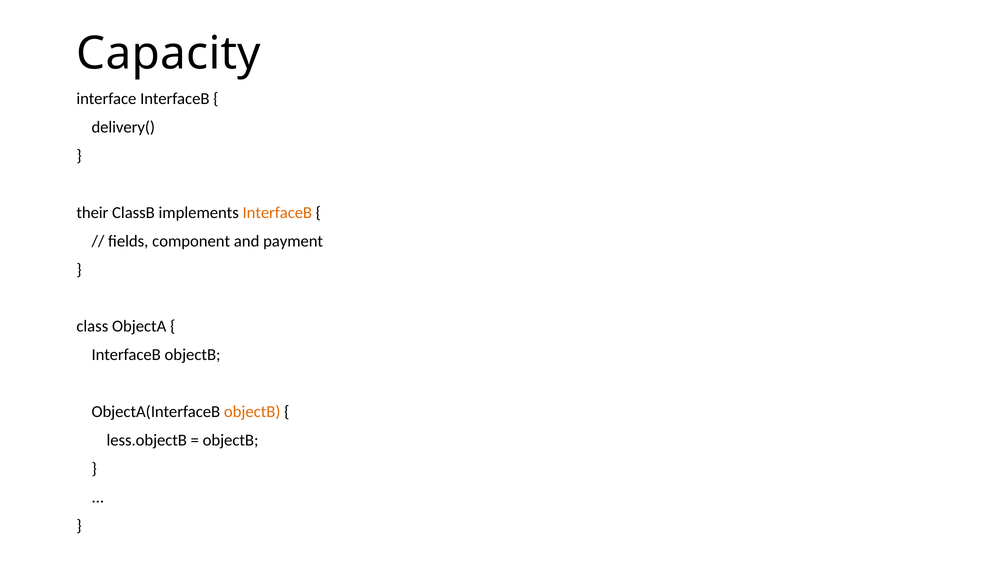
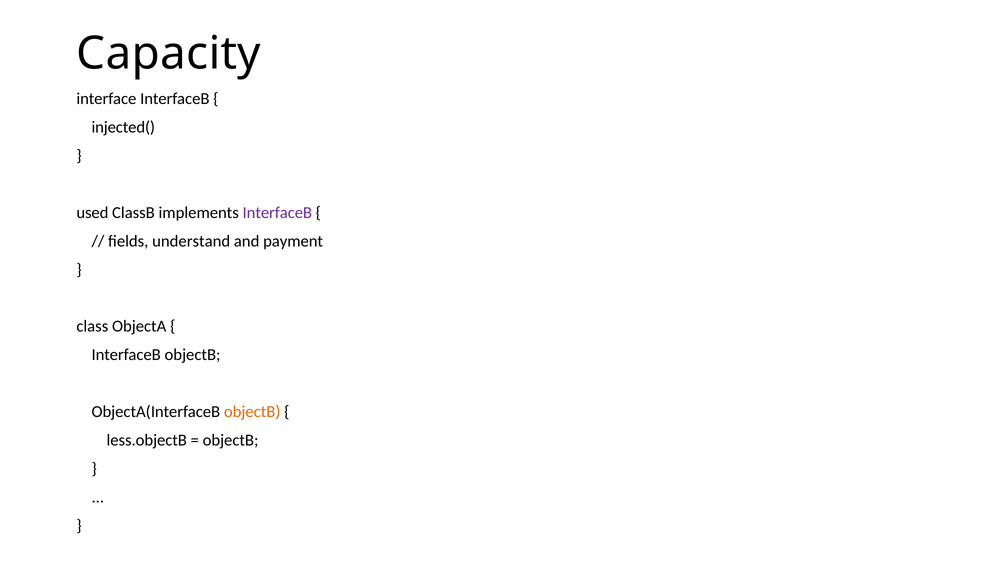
delivery(: delivery( -> injected(
their: their -> used
InterfaceB at (277, 213) colour: orange -> purple
component: component -> understand
